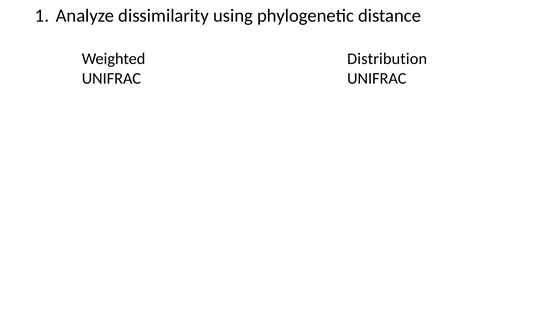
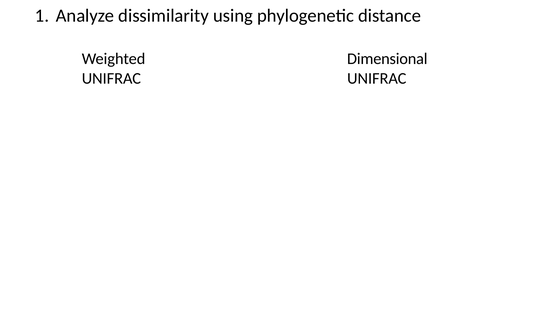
Distribution: Distribution -> Dimensional
